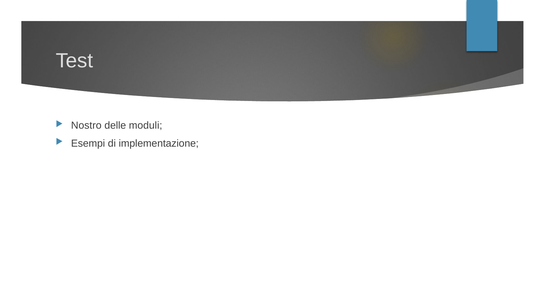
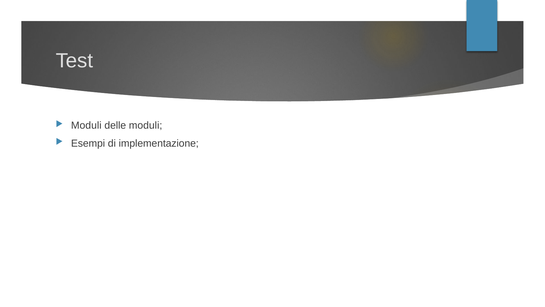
Nostro at (86, 125): Nostro -> Moduli
